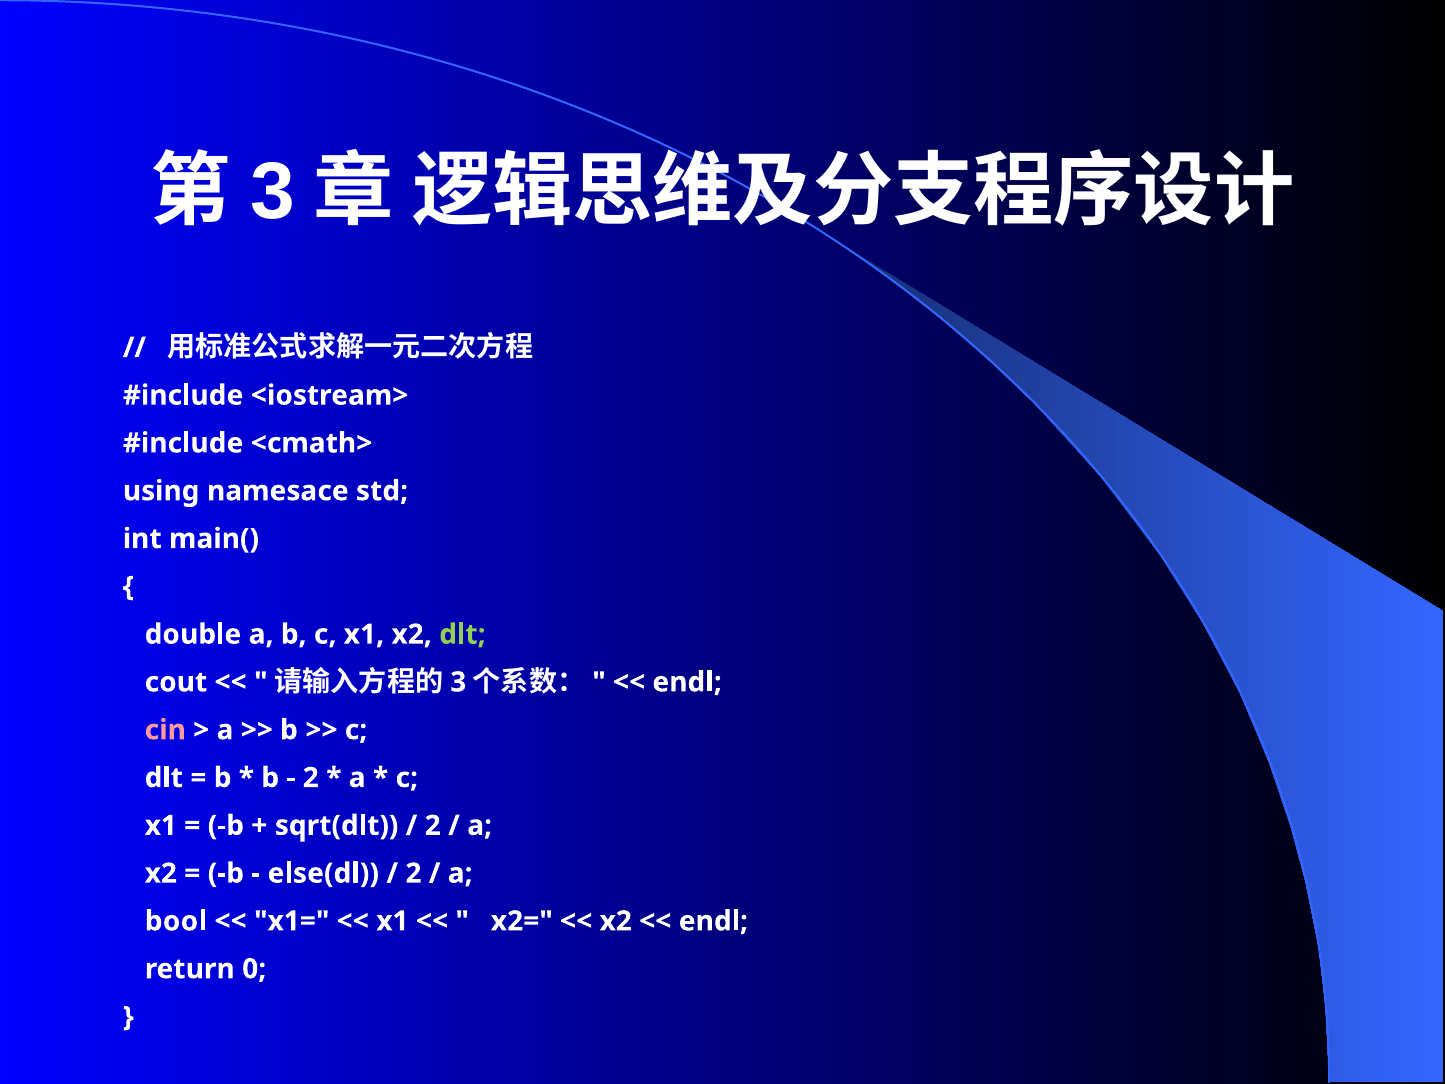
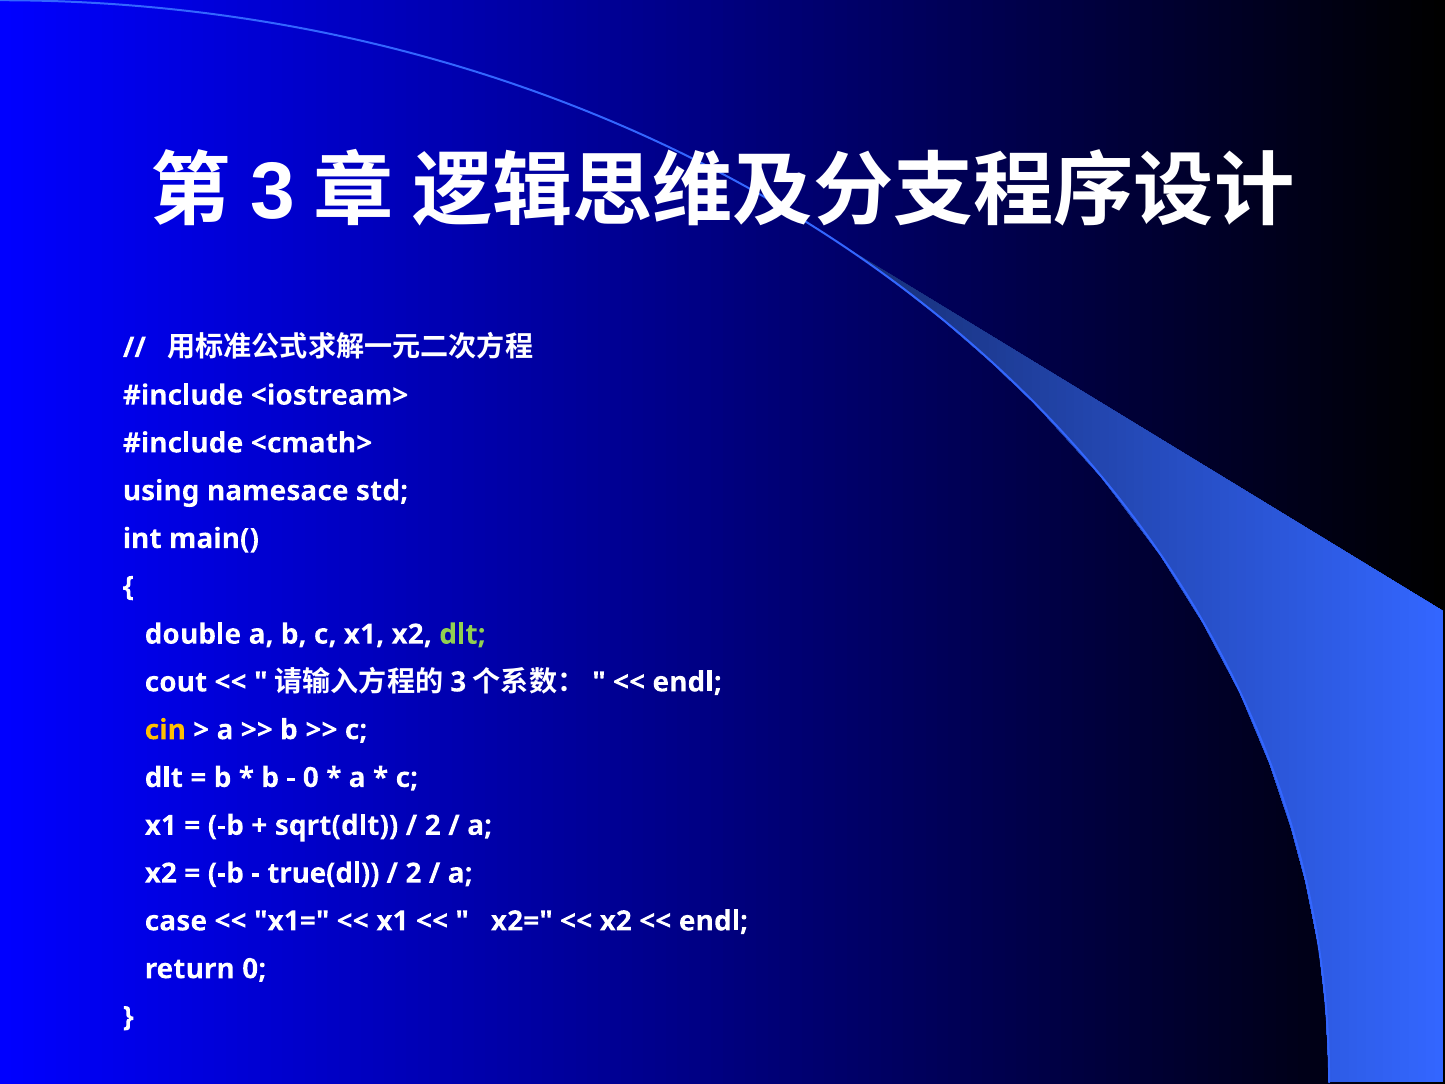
cin colour: pink -> yellow
2 at (311, 778): 2 -> 0
else(dl: else(dl -> true(dl
bool: bool -> case
